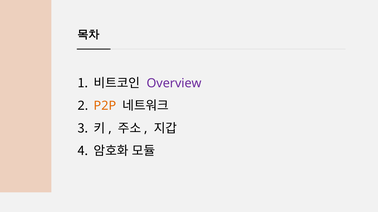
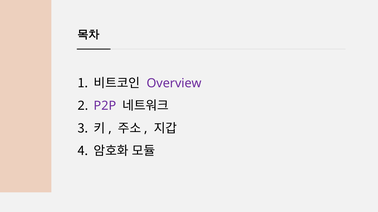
P2P colour: orange -> purple
